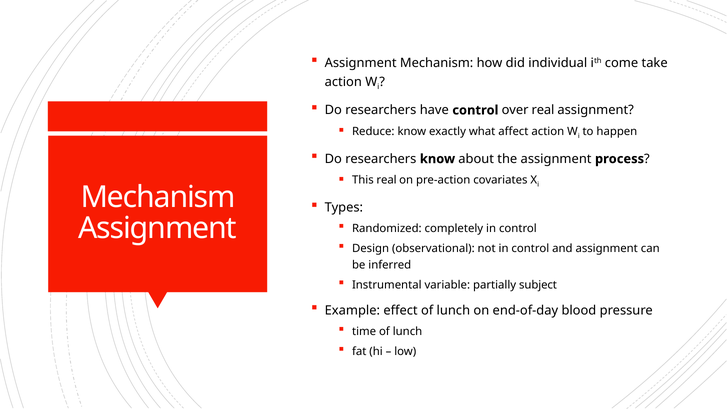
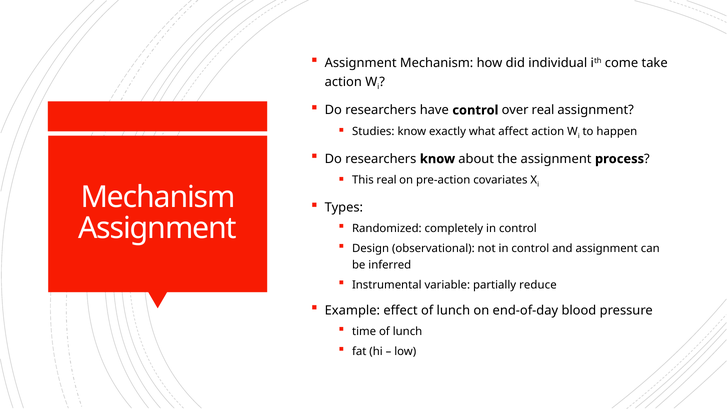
Reduce: Reduce -> Studies
subject: subject -> reduce
